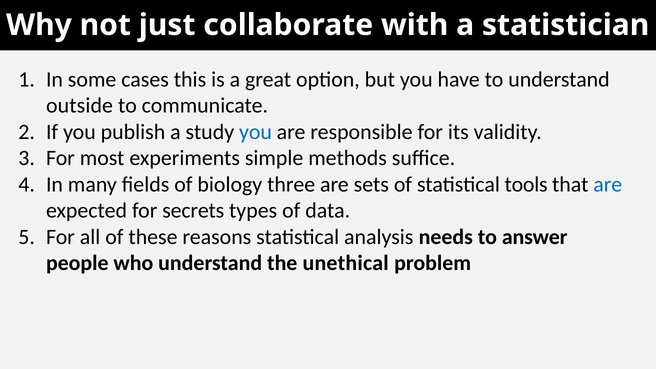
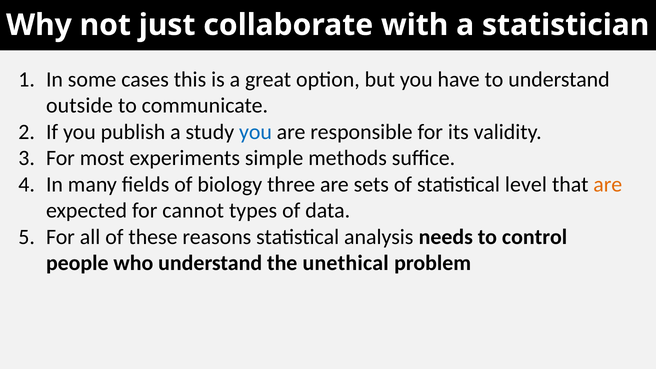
tools: tools -> level
are at (608, 184) colour: blue -> orange
secrets: secrets -> cannot
answer: answer -> control
